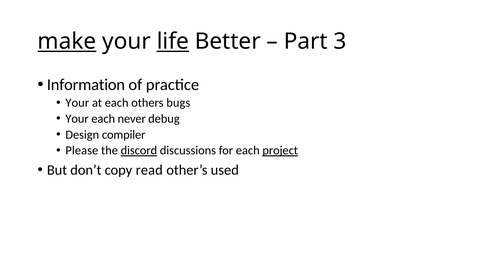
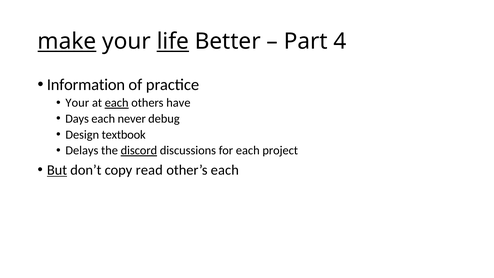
3: 3 -> 4
each at (117, 103) underline: none -> present
bugs: bugs -> have
Your at (77, 119): Your -> Days
compiler: compiler -> textbook
Please: Please -> Delays
project underline: present -> none
But underline: none -> present
other’s used: used -> each
